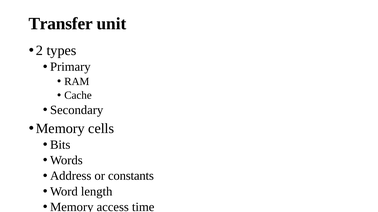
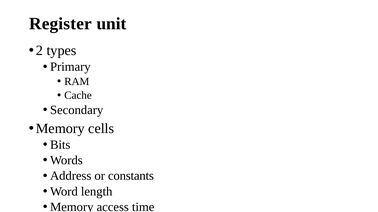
Transfer: Transfer -> Register
